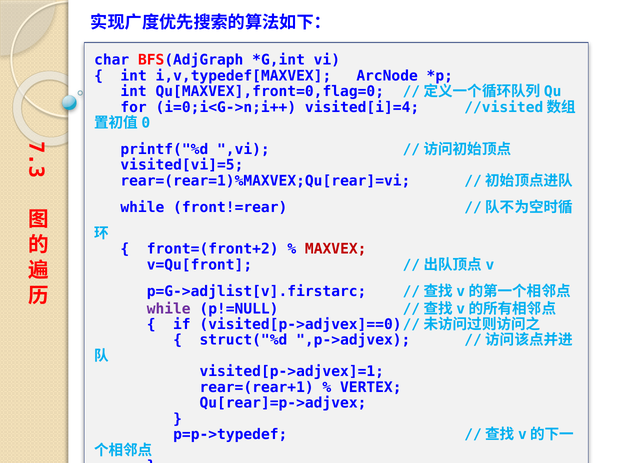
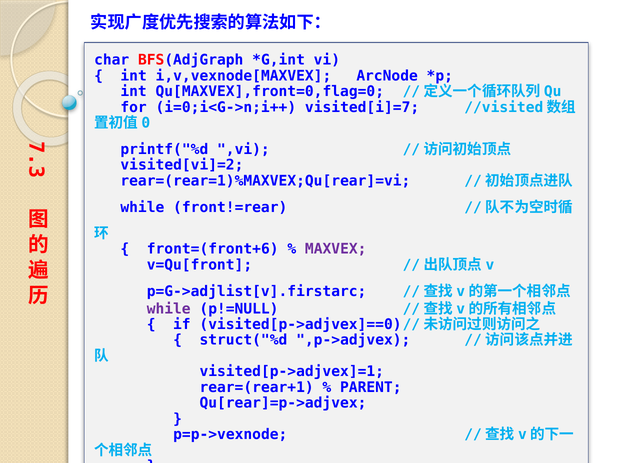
i,v,typedef[MAXVEX: i,v,typedef[MAXVEX -> i,v,vexnode[MAXVEX
visited[i]=4: visited[i]=4 -> visited[i]=7
visited[vi]=5: visited[vi]=5 -> visited[vi]=2
front=(front+2: front=(front+2 -> front=(front+6
MAXVEX colour: red -> purple
VERTEX: VERTEX -> PARENT
p=p->typedef: p=p->typedef -> p=p->vexnode
